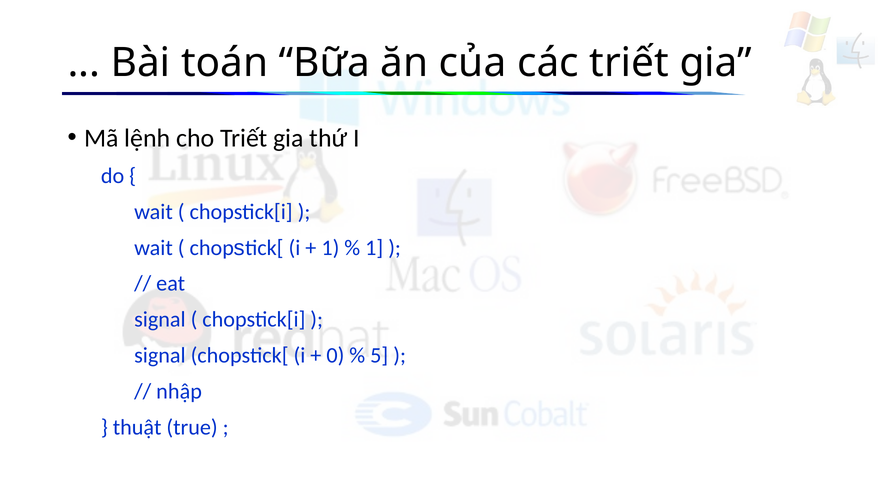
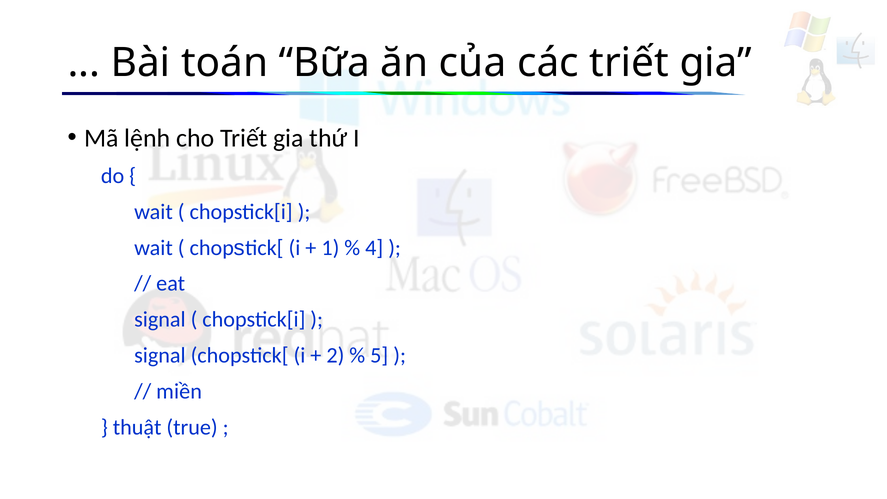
1 at (374, 248): 1 -> 4
0: 0 -> 2
nhập: nhập -> miền
